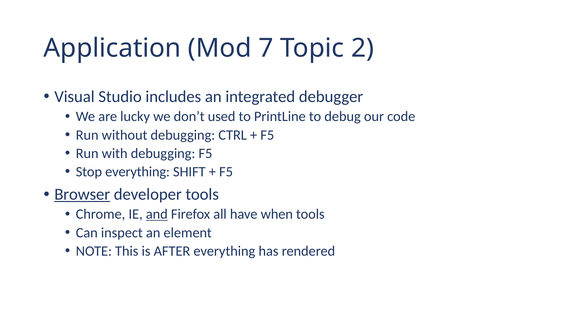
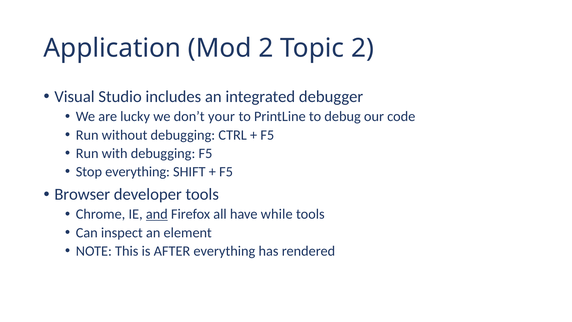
Mod 7: 7 -> 2
used: used -> your
Browser underline: present -> none
when: when -> while
